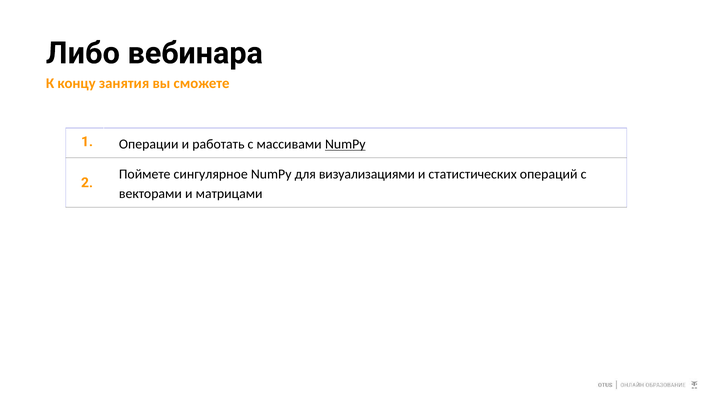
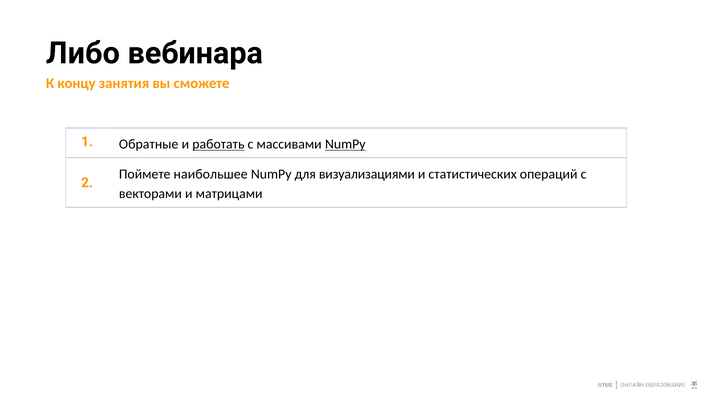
Операции: Операции -> Обратные
работать underline: none -> present
сингулярное: сингулярное -> наибольшее
